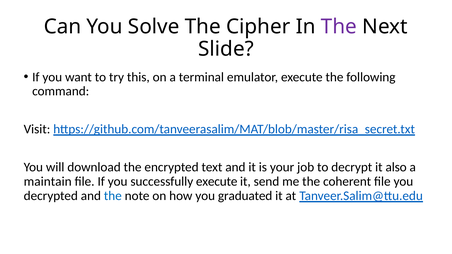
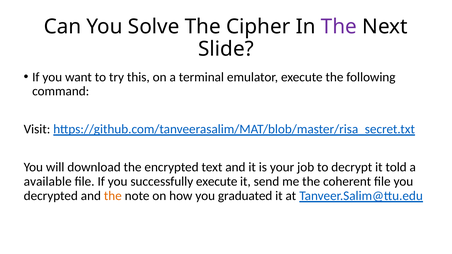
also: also -> told
maintain: maintain -> available
the at (113, 196) colour: blue -> orange
